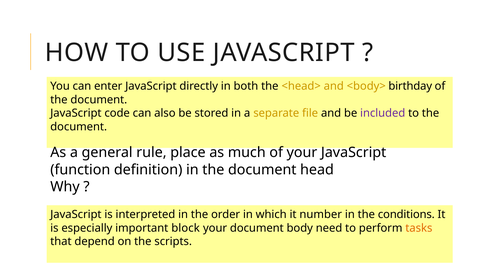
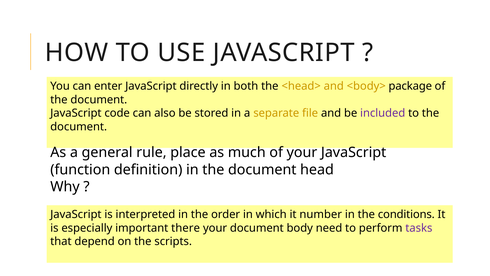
birthday: birthday -> package
block: block -> there
tasks colour: orange -> purple
